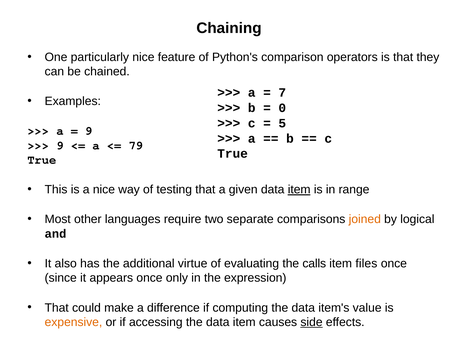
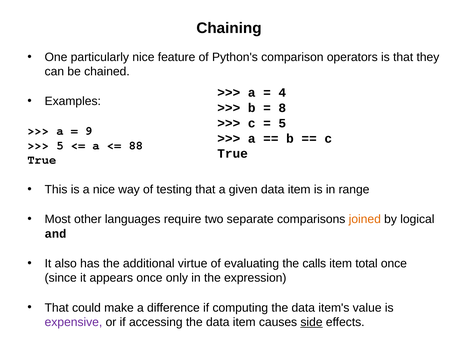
7: 7 -> 4
0: 0 -> 8
9 at (60, 146): 9 -> 5
79: 79 -> 88
item at (299, 190) underline: present -> none
files: files -> total
expensive colour: orange -> purple
